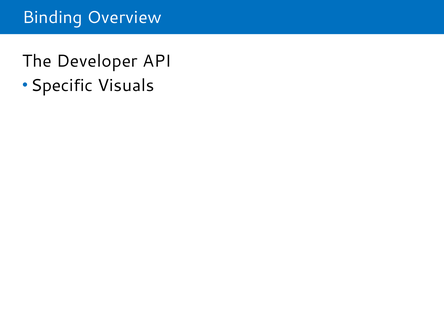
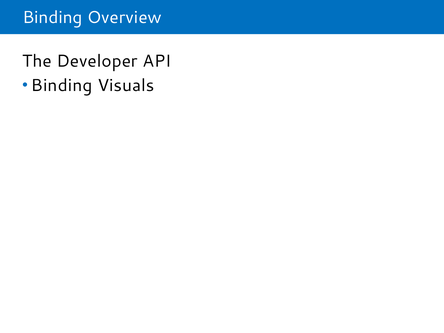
Specific at (62, 86): Specific -> Binding
